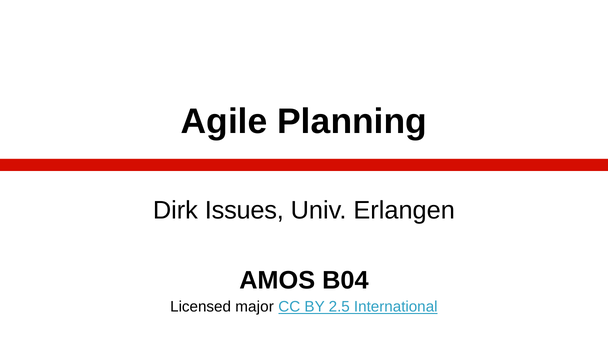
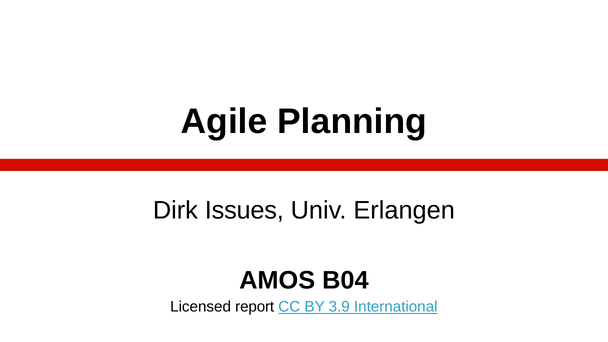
major: major -> report
2.5: 2.5 -> 3.9
